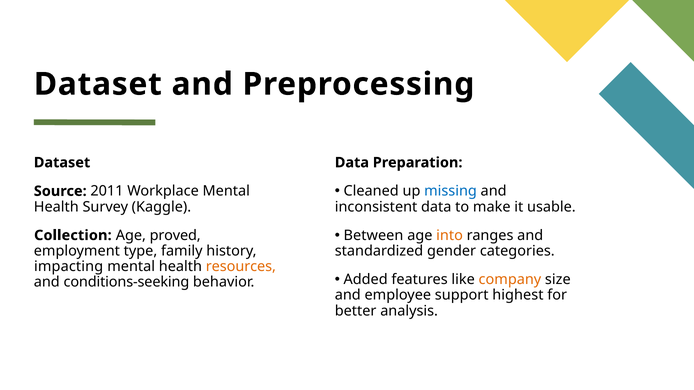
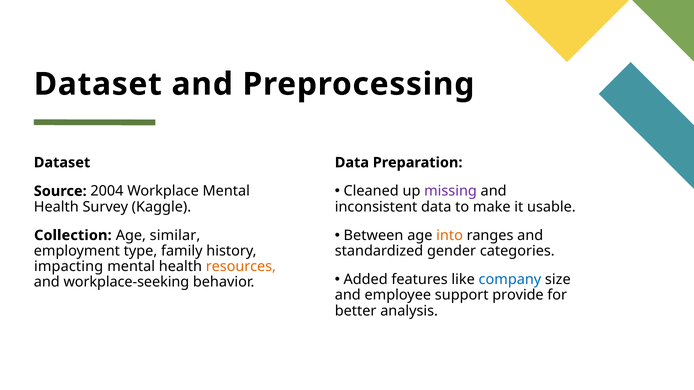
missing colour: blue -> purple
2011: 2011 -> 2004
proved: proved -> similar
company colour: orange -> blue
conditions-seeking: conditions-seeking -> workplace-seeking
highest: highest -> provide
